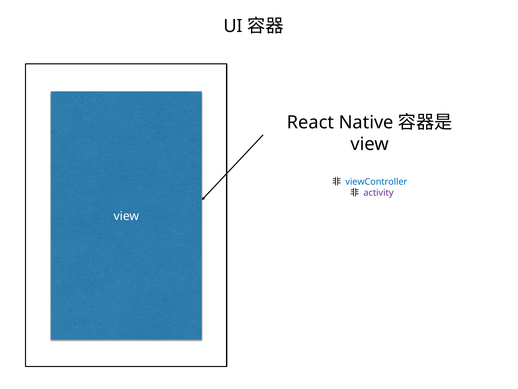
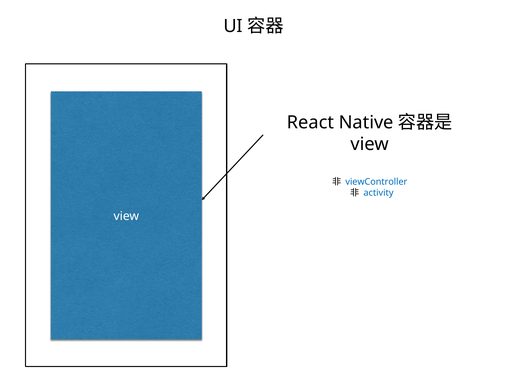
activity colour: purple -> blue
